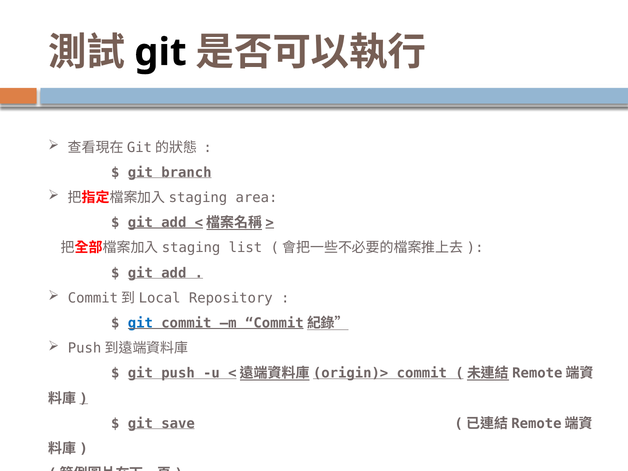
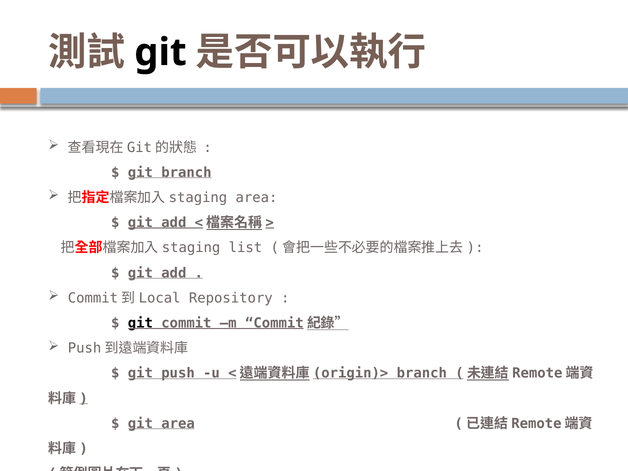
git at (140, 323) colour: blue -> black
commit at (422, 373): commit -> branch
git save: save -> area
